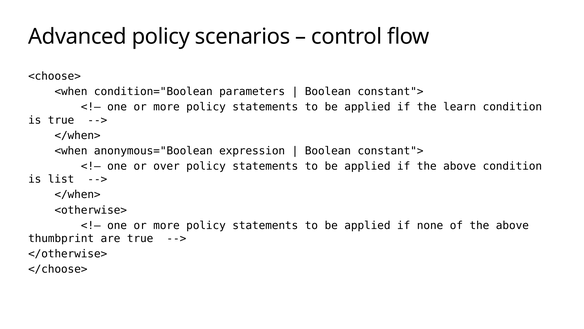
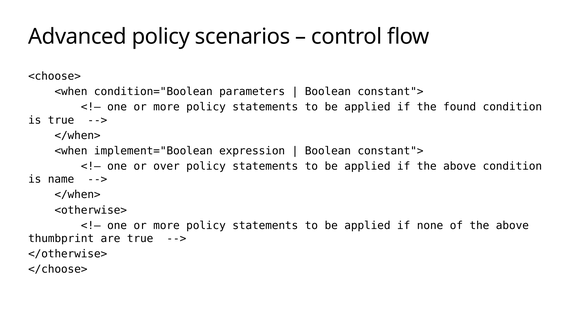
learn: learn -> found
anonymous="Boolean: anonymous="Boolean -> implement="Boolean
list: list -> name
